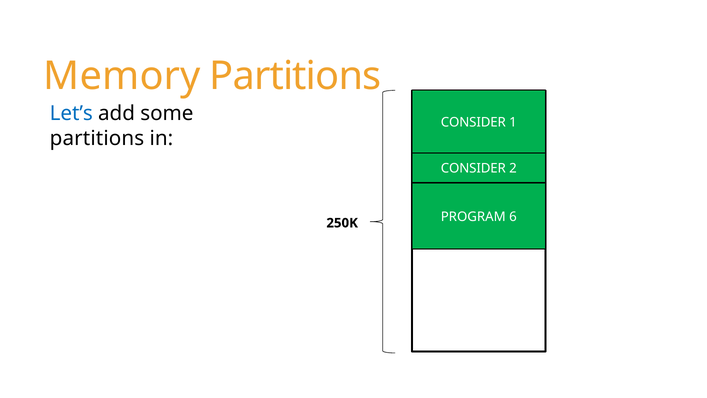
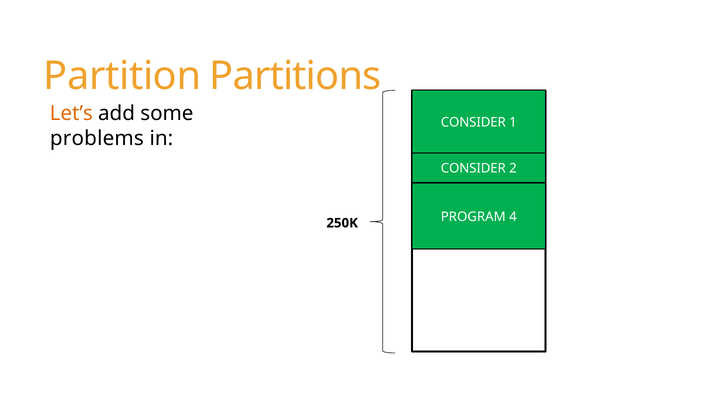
Memory at (122, 76): Memory -> Partition
Let’s colour: blue -> orange
partitions at (97, 138): partitions -> problems
6: 6 -> 4
